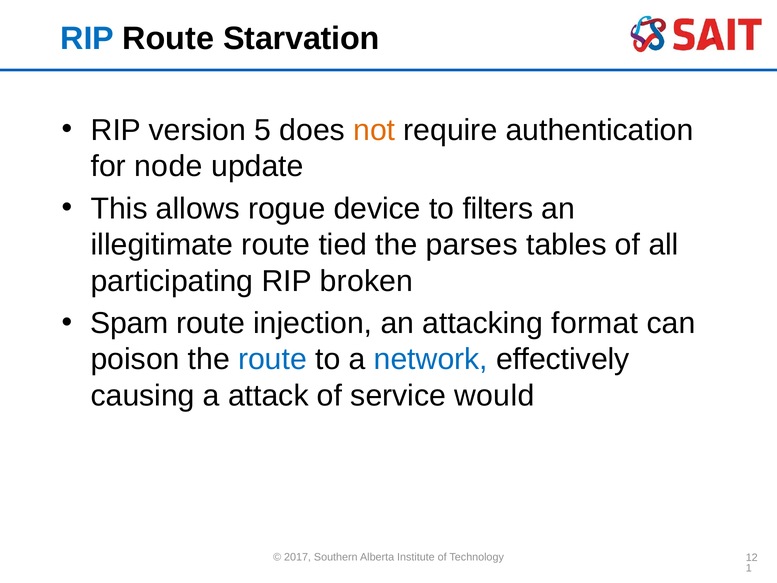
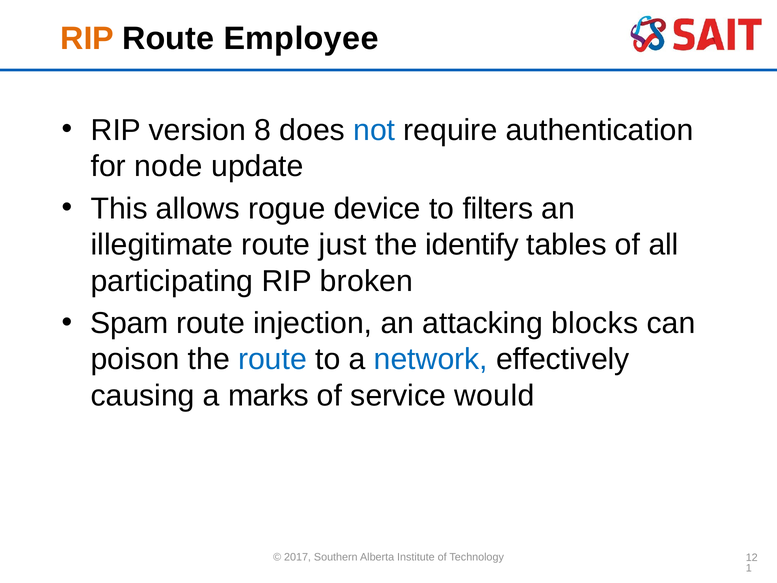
RIP at (87, 39) colour: blue -> orange
Starvation: Starvation -> Employee
5: 5 -> 8
not colour: orange -> blue
tied: tied -> just
parses: parses -> identify
format: format -> blocks
attack: attack -> marks
